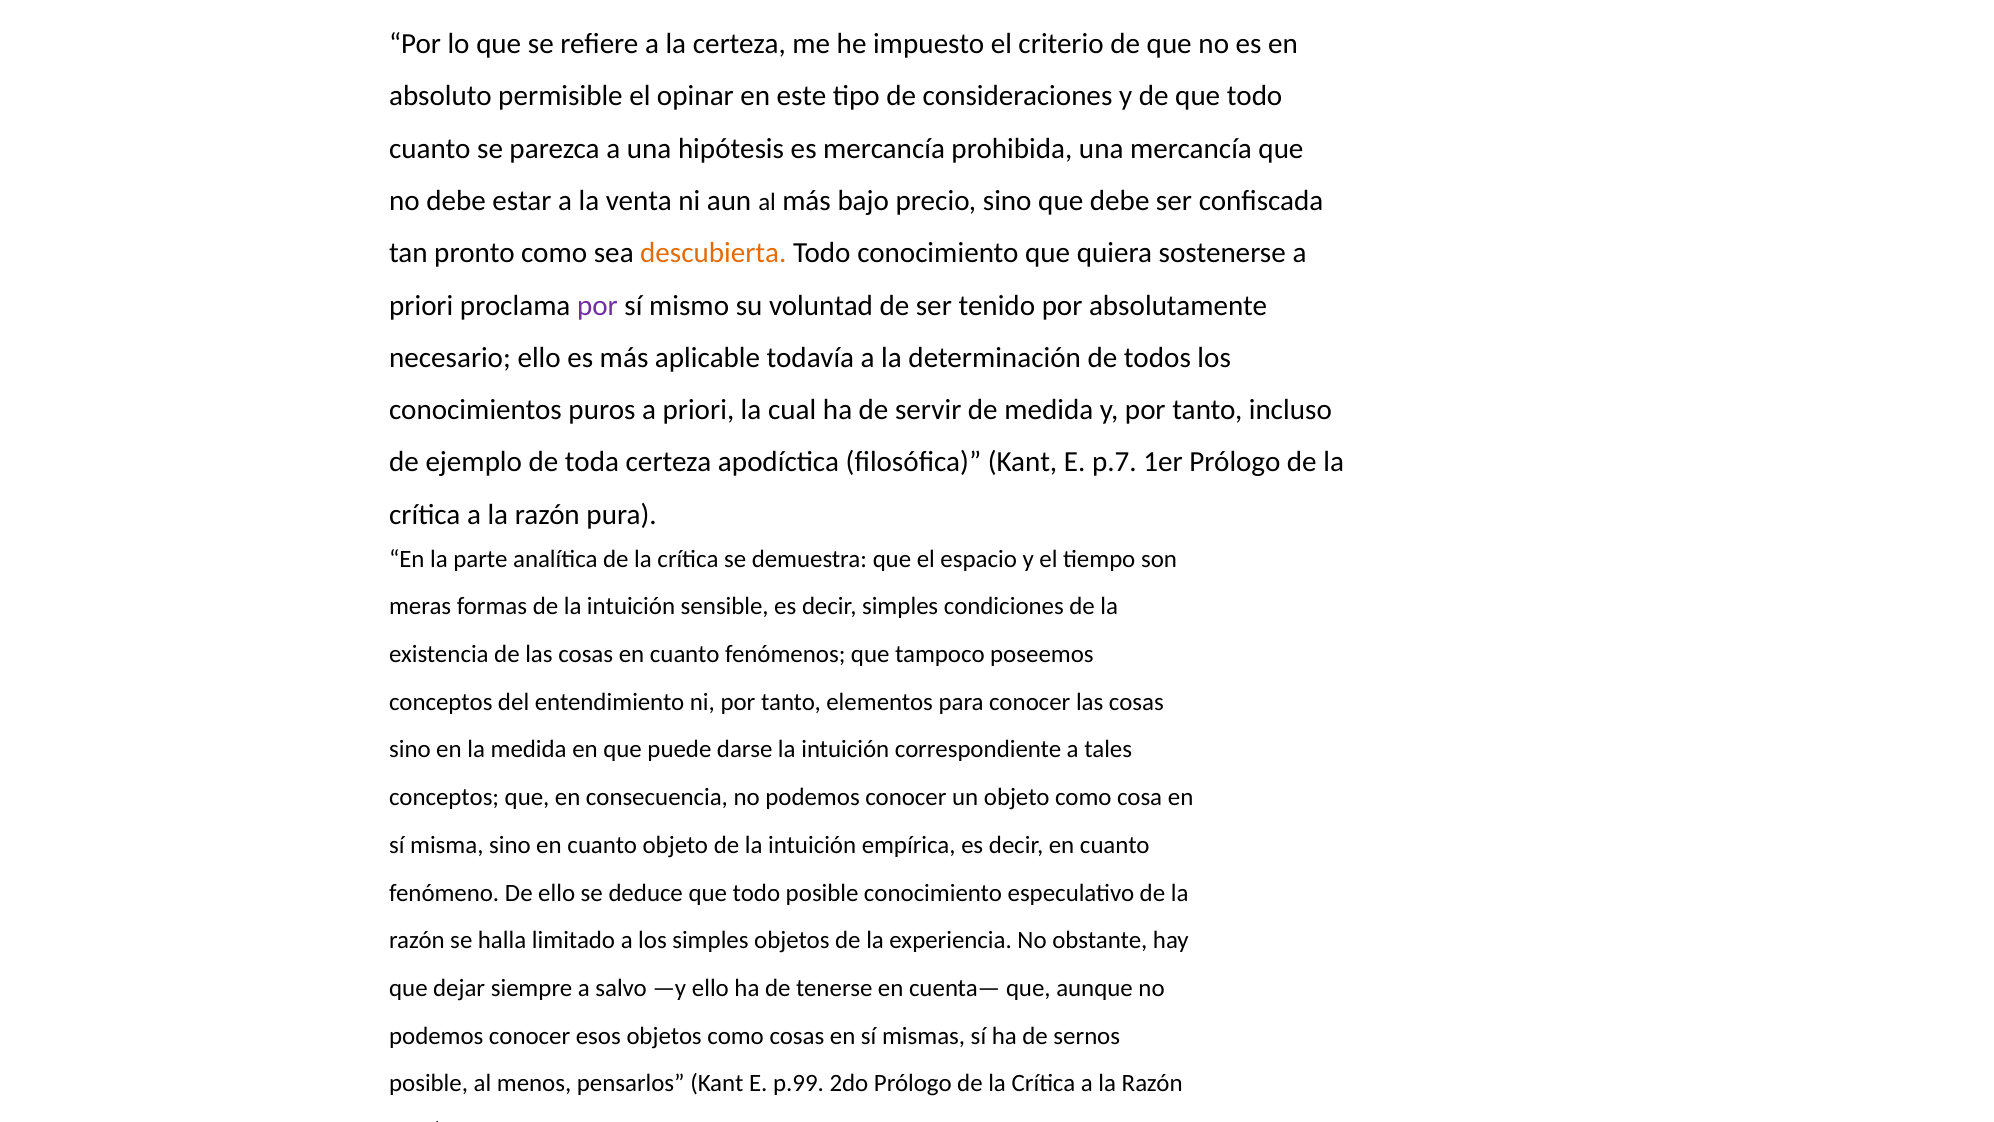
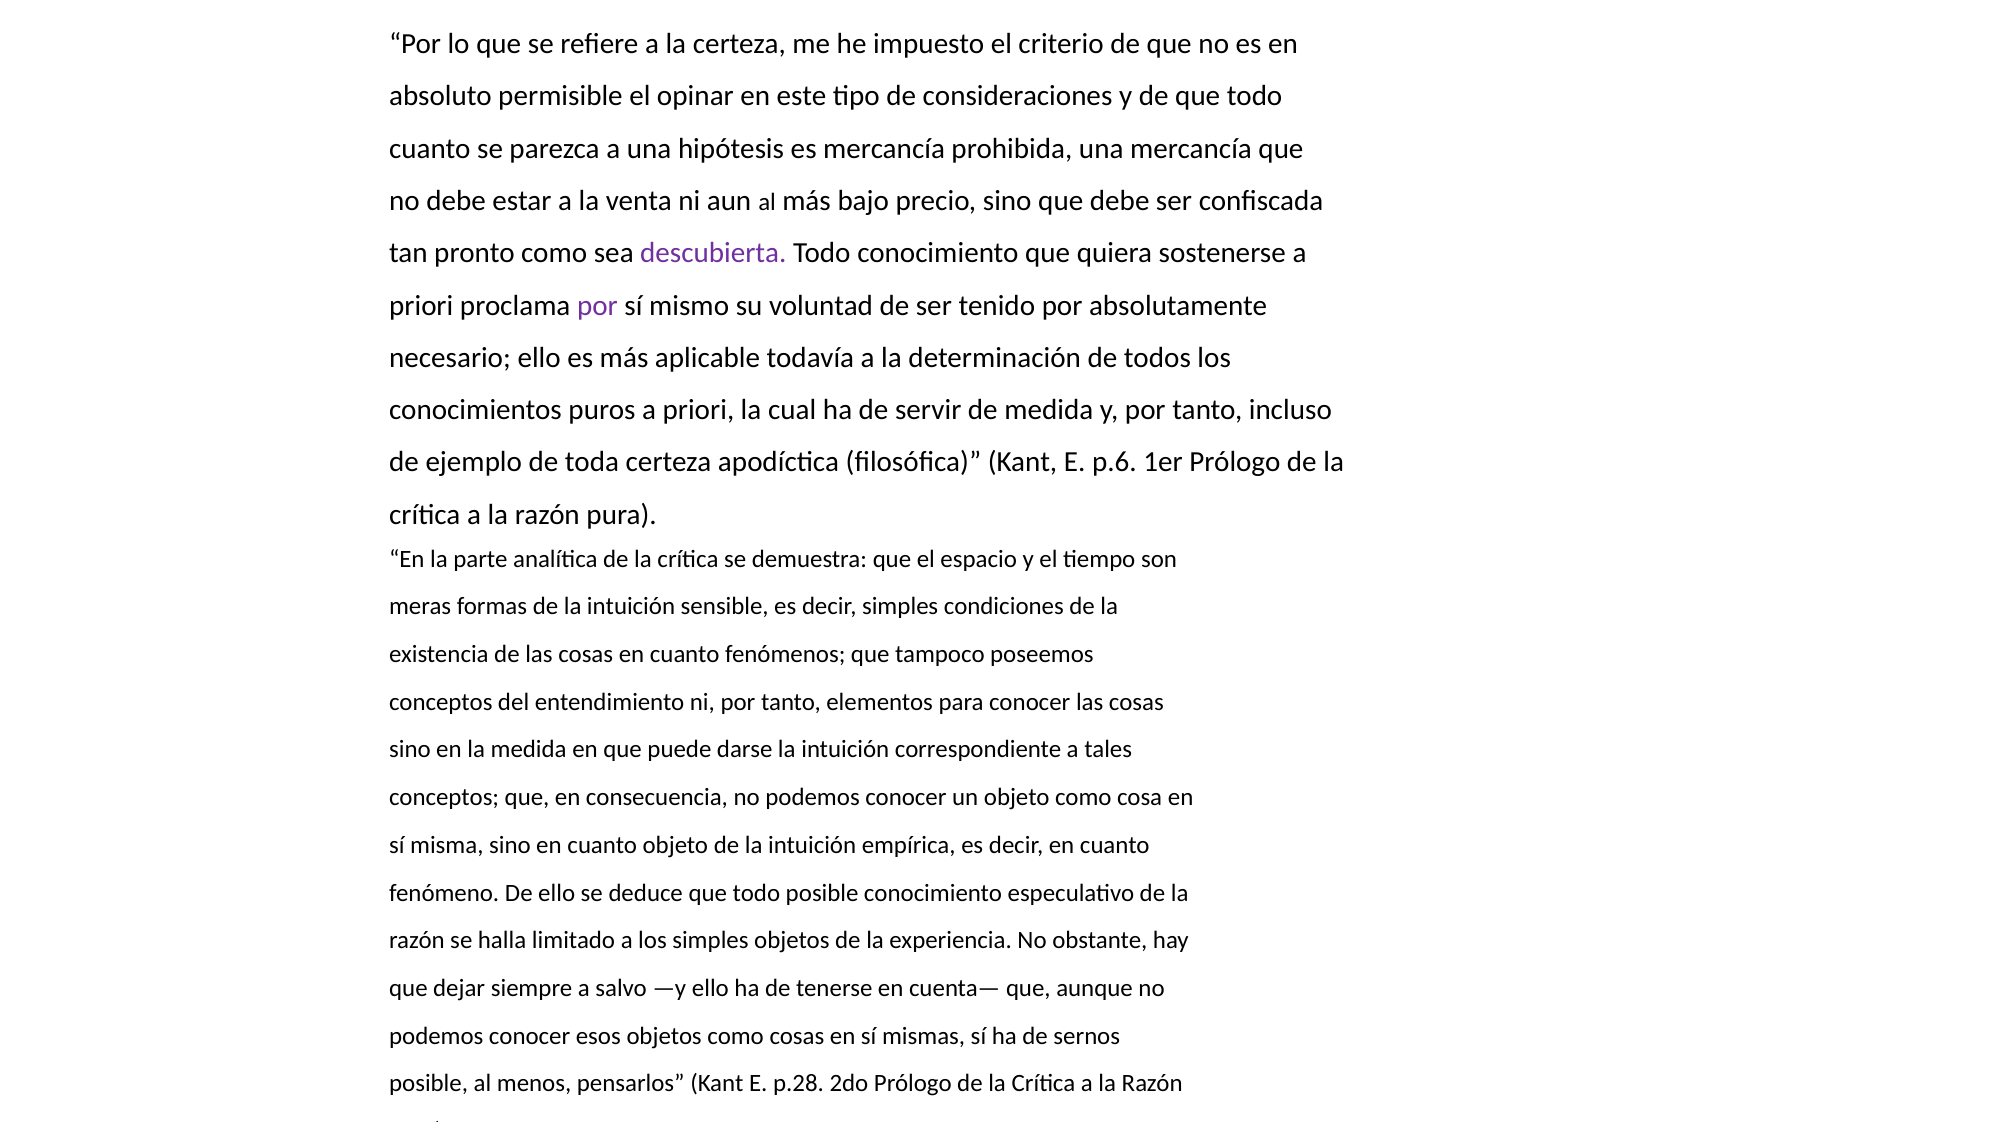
descubierta colour: orange -> purple
p.7: p.7 -> p.6
p.99: p.99 -> p.28
